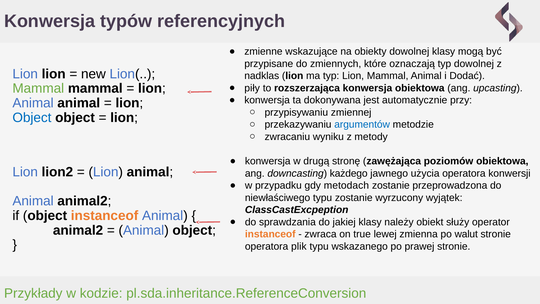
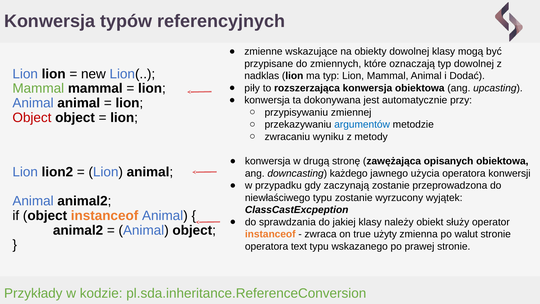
Object at (32, 118) colour: blue -> red
poziomów: poziomów -> opisanych
metodach: metodach -> zaczynają
lewej: lewej -> użyty
plik: plik -> text
